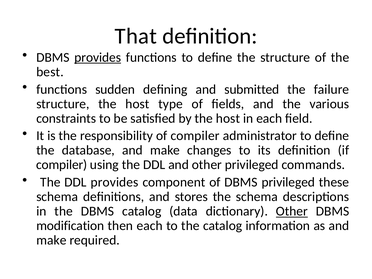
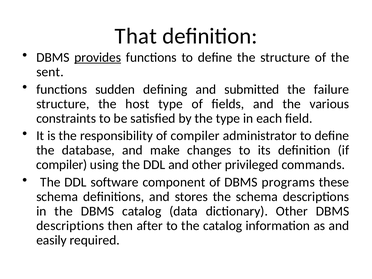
best: best -> sent
by the host: host -> type
DDL provides: provides -> software
DBMS privileged: privileged -> programs
Other at (292, 211) underline: present -> none
modification at (70, 226): modification -> descriptions
then each: each -> after
make at (51, 240): make -> easily
